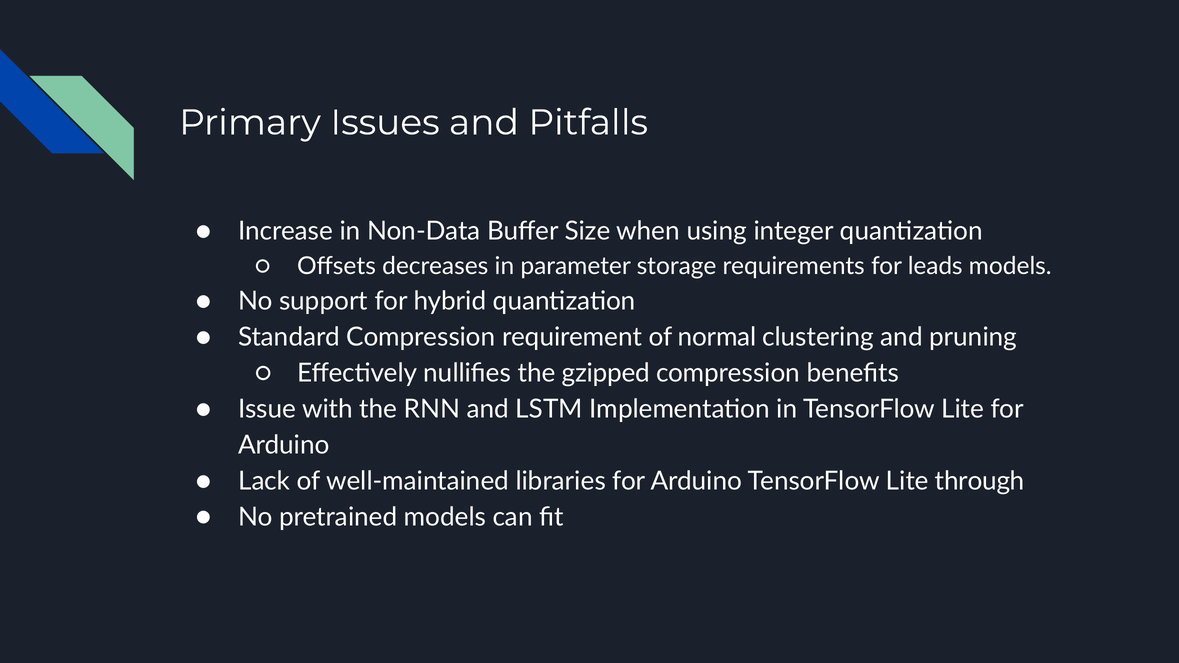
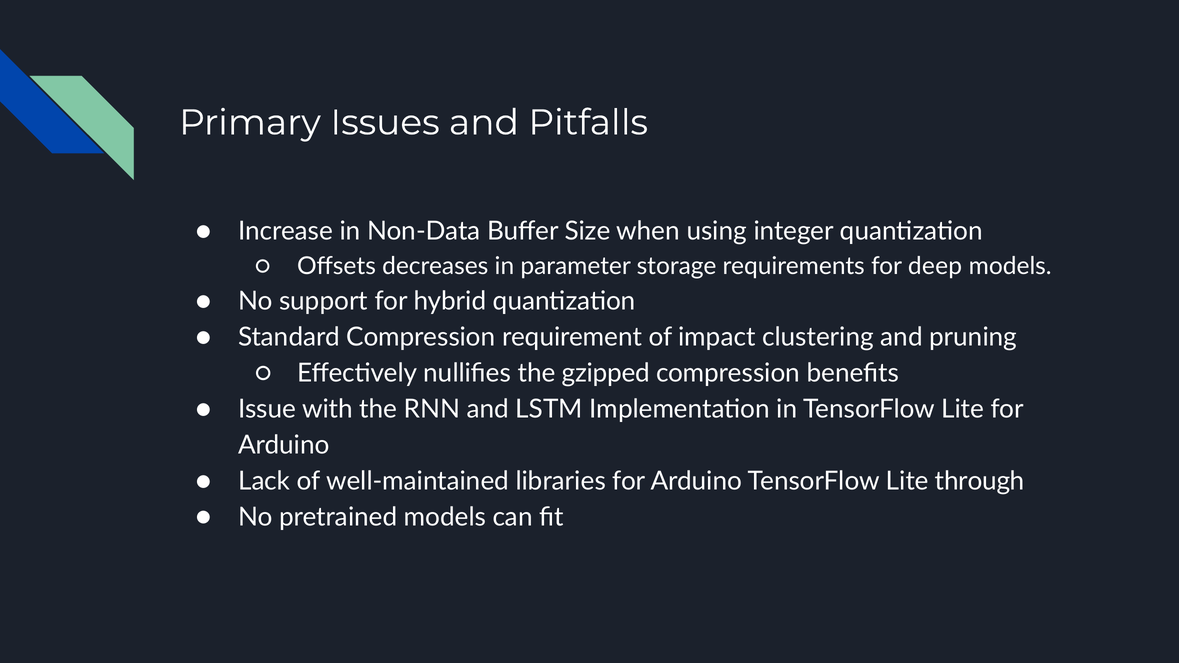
leads: leads -> deep
normal: normal -> impact
